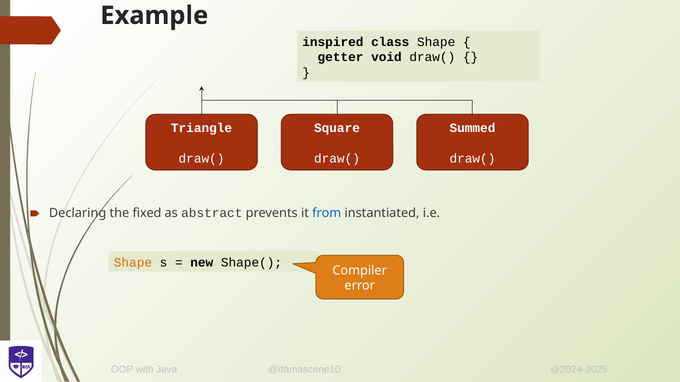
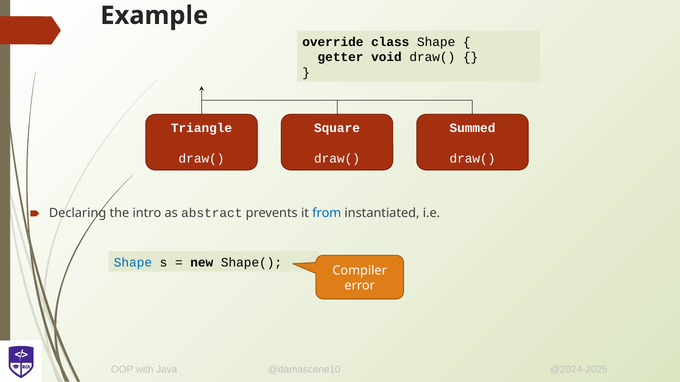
inspired: inspired -> override
fixed: fixed -> intro
Shape at (133, 263) colour: orange -> blue
